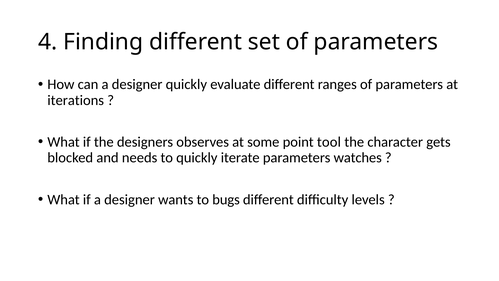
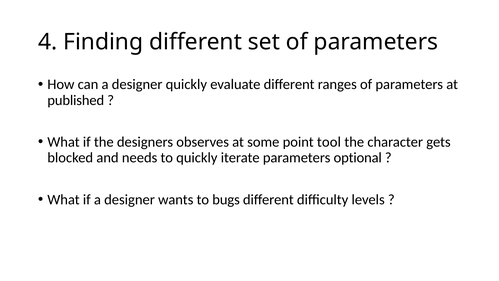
iterations: iterations -> published
watches: watches -> optional
